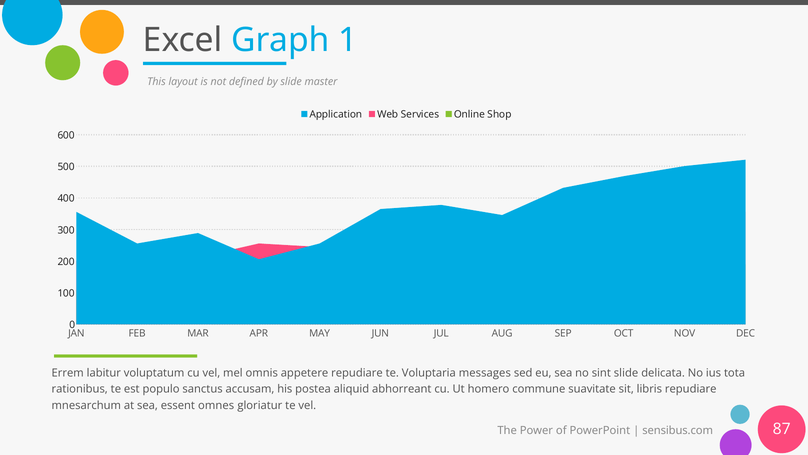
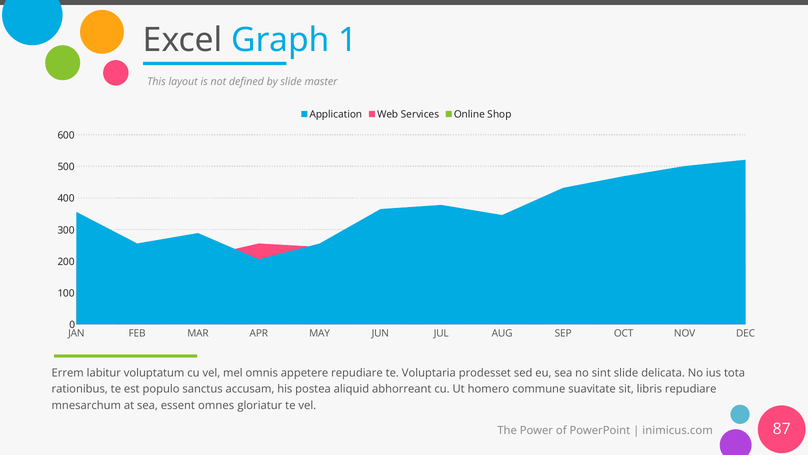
messages: messages -> prodesset
sensibus.com: sensibus.com -> inimicus.com
